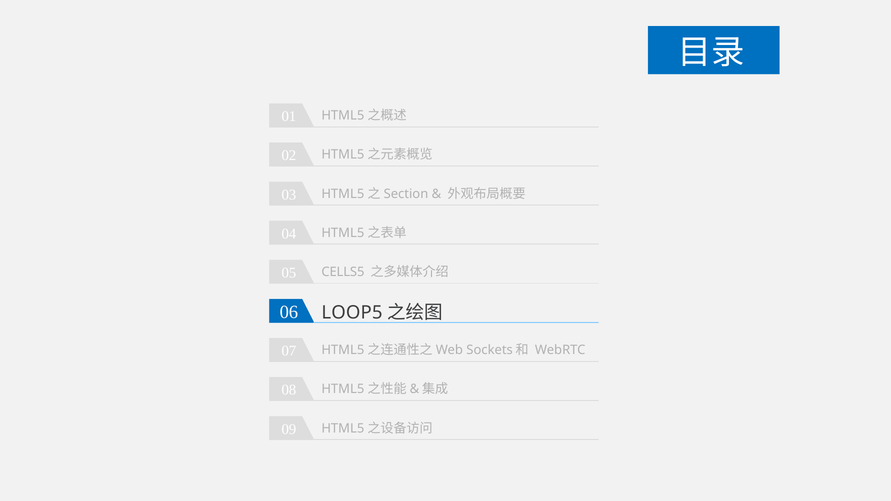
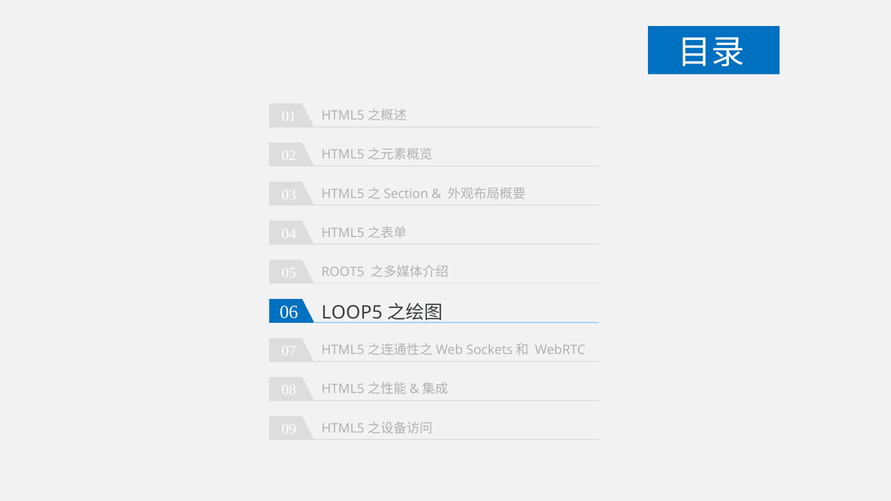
CELLS5: CELLS5 -> ROOT5
